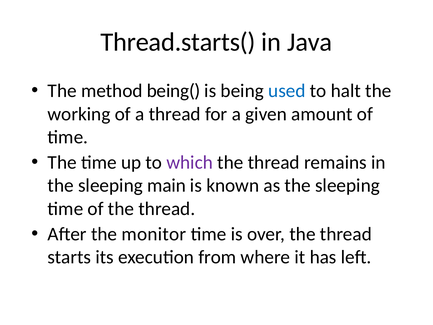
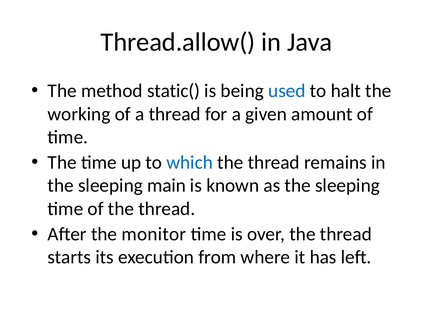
Thread.starts(: Thread.starts( -> Thread.allow(
being(: being( -> static(
which colour: purple -> blue
